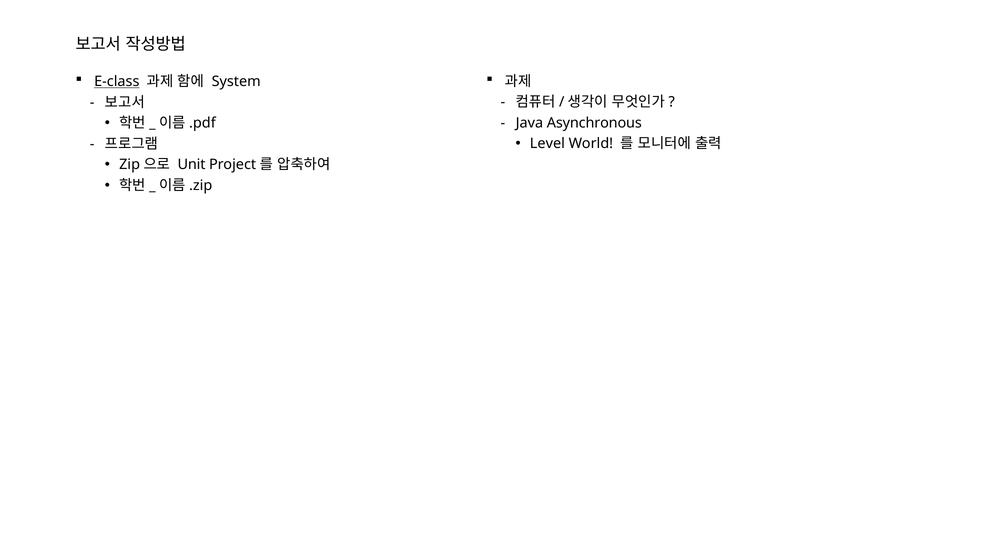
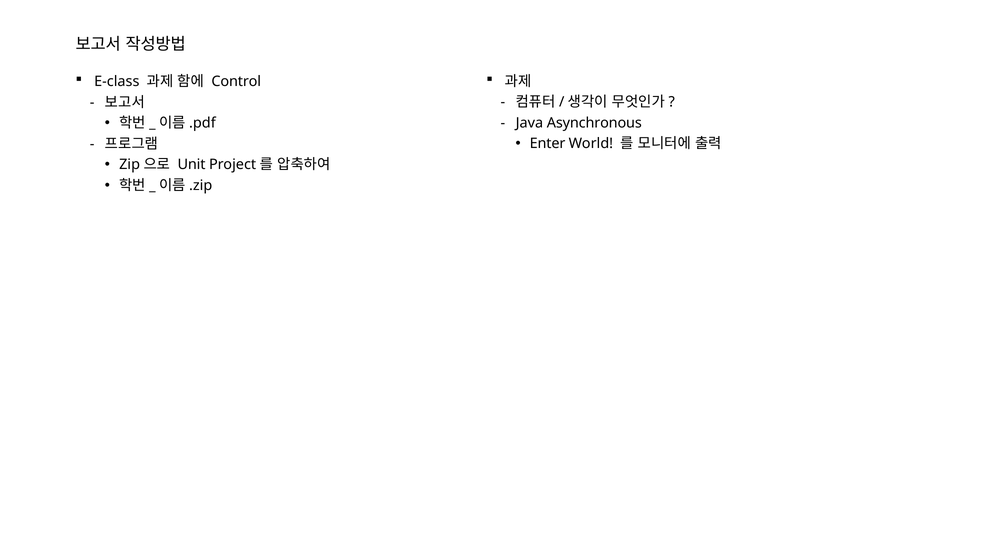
E-class underline: present -> none
System: System -> Control
Level: Level -> Enter
